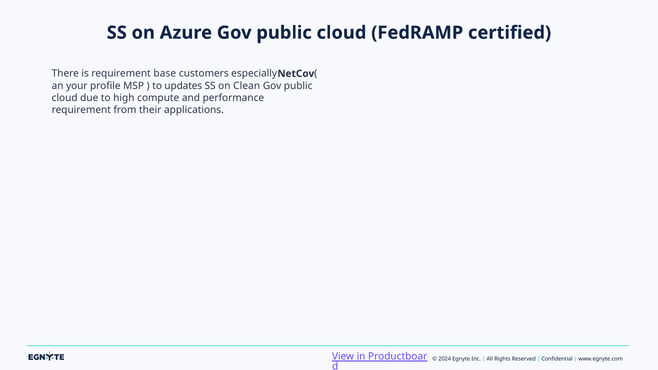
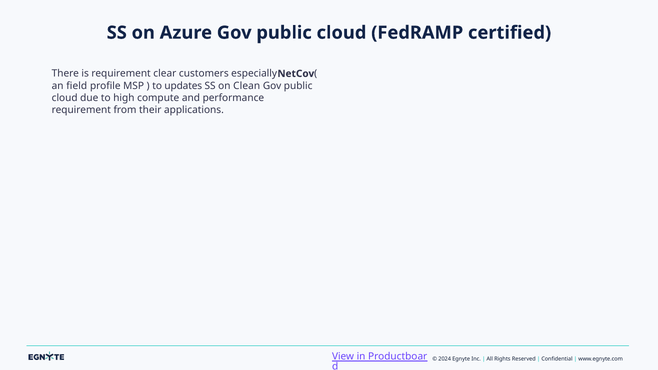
base: base -> clear
your: your -> field
